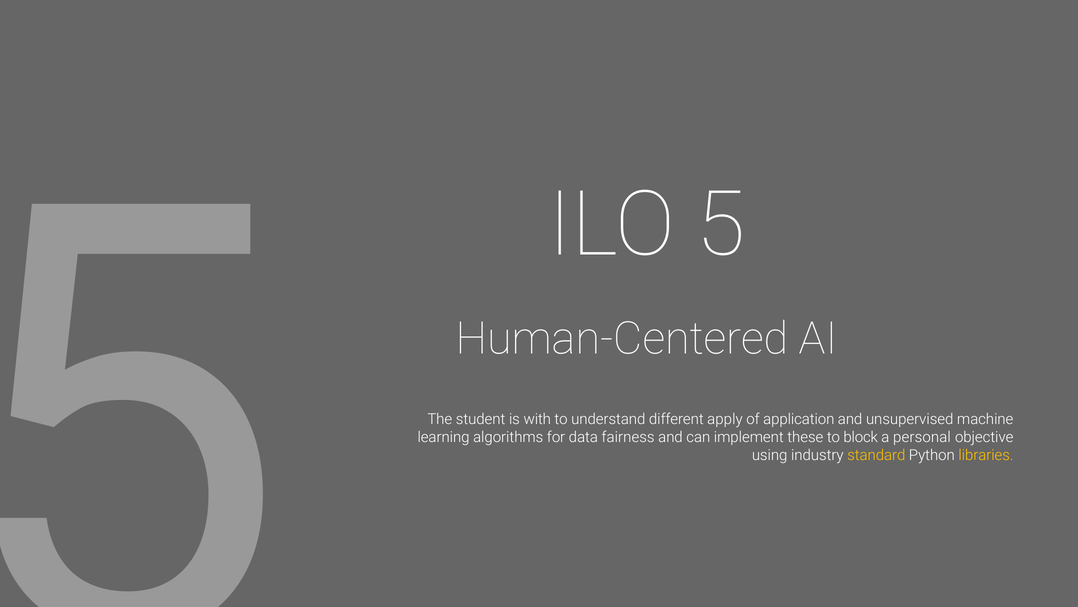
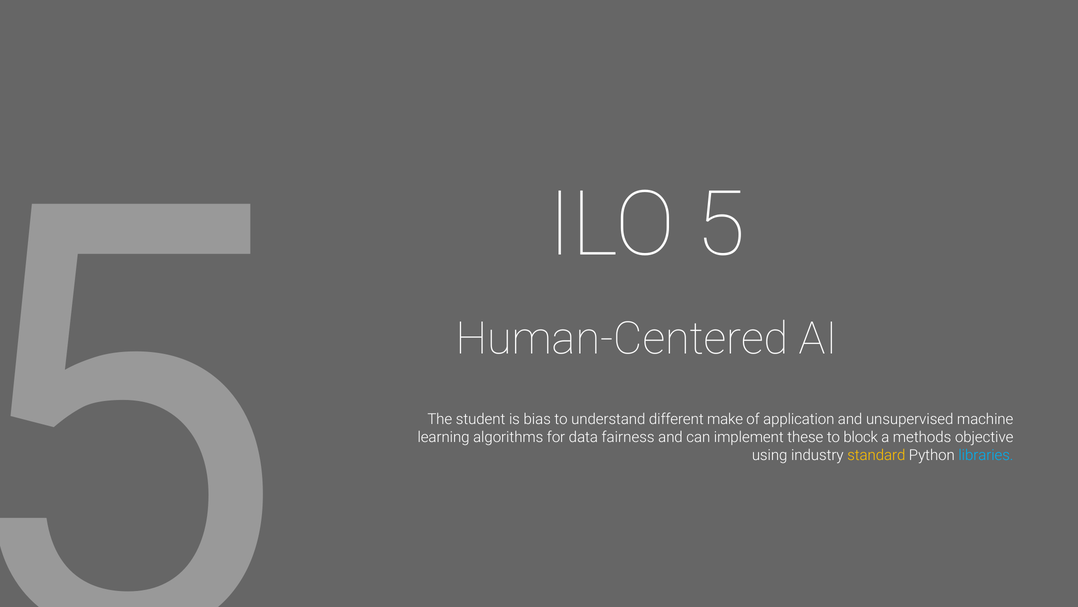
with: with -> bias
apply: apply -> make
personal: personal -> methods
libraries colour: yellow -> light blue
